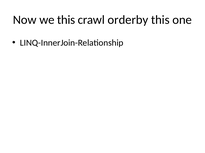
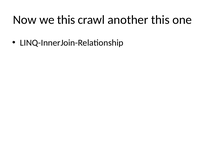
orderby: orderby -> another
